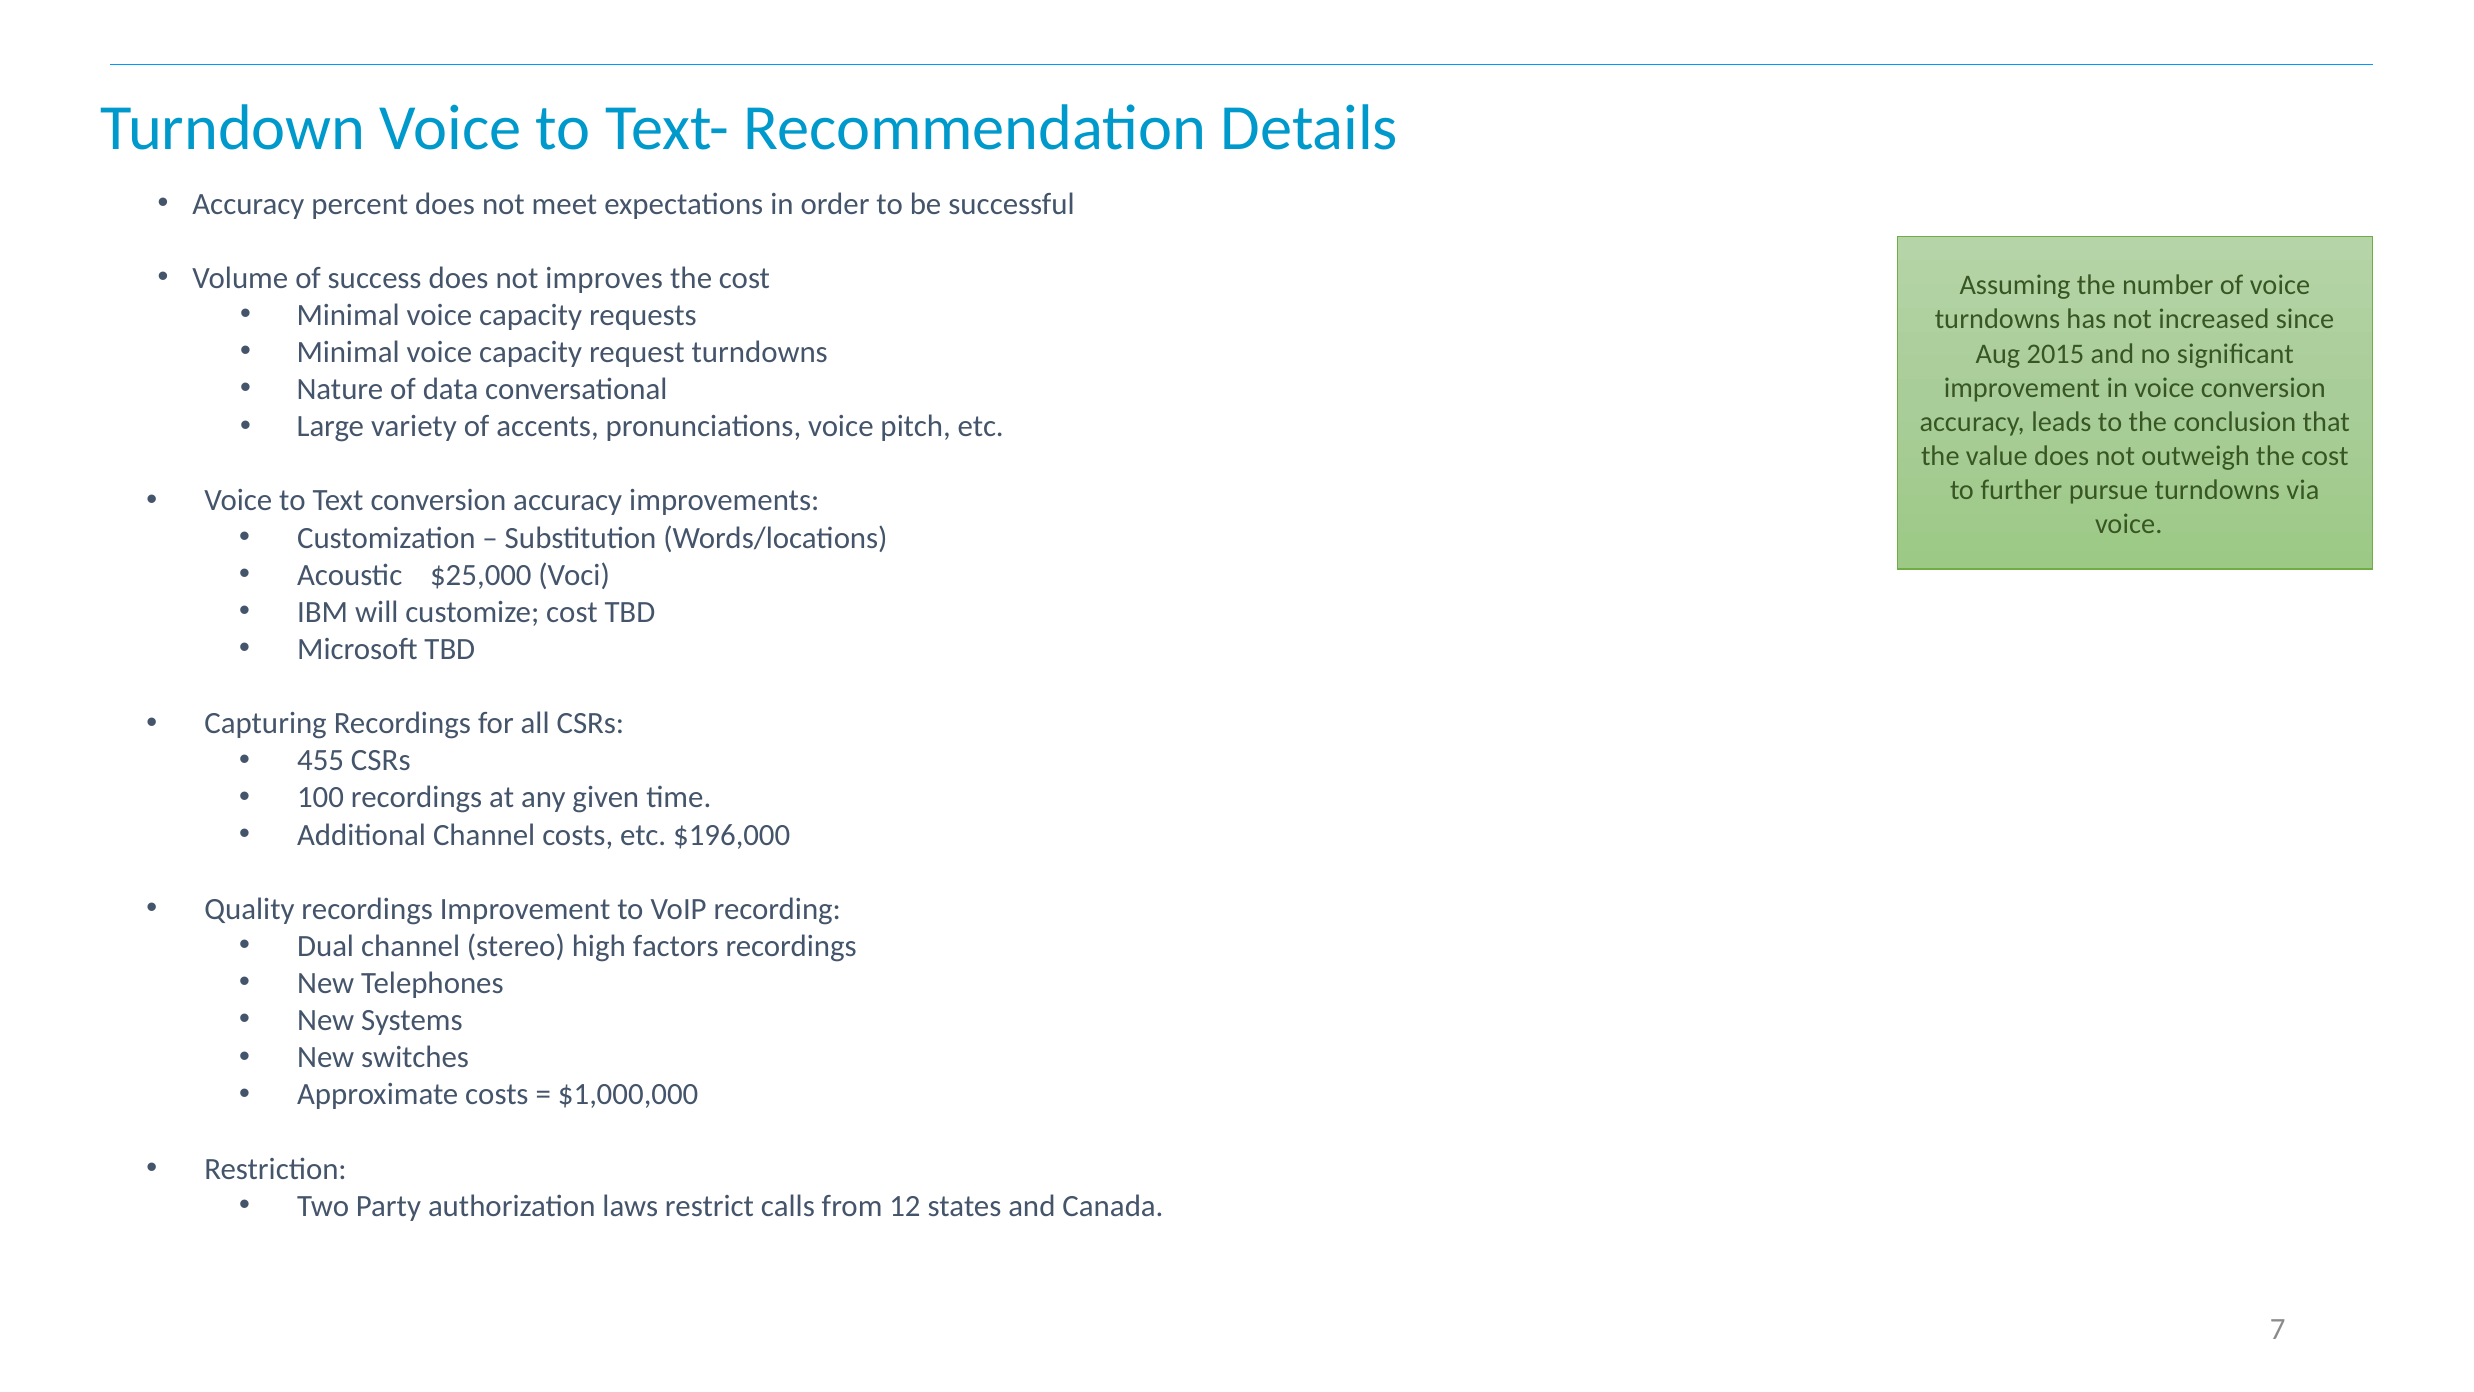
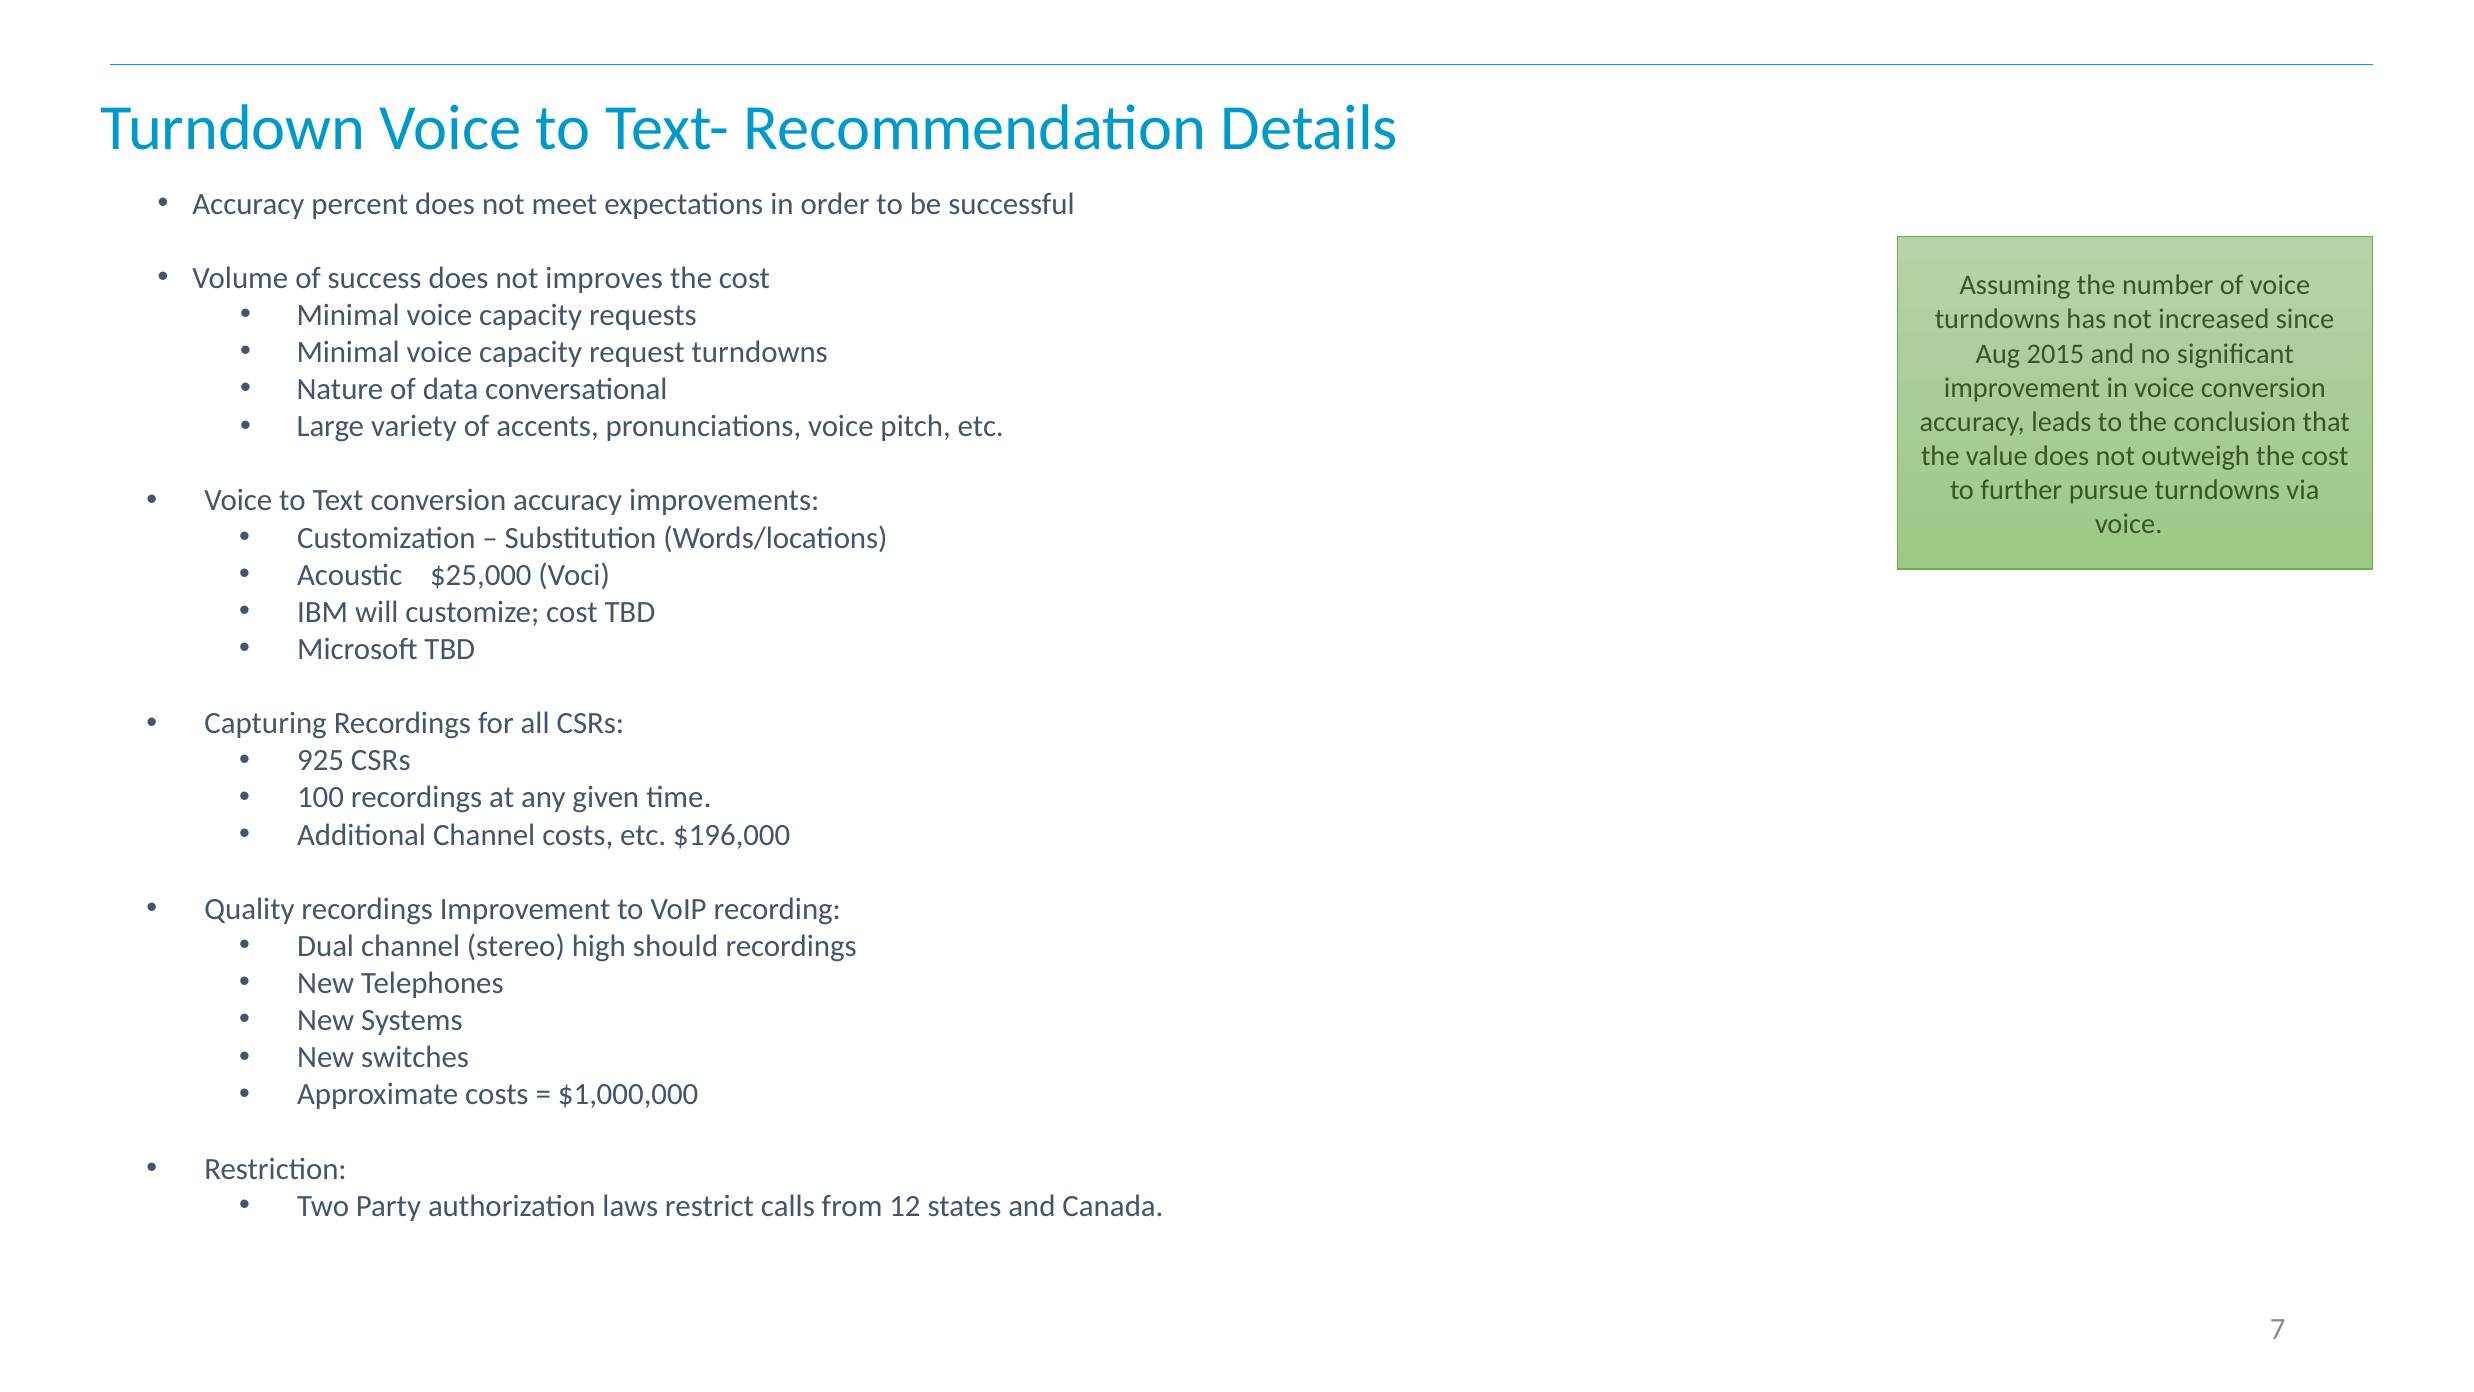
455: 455 -> 925
factors: factors -> should
